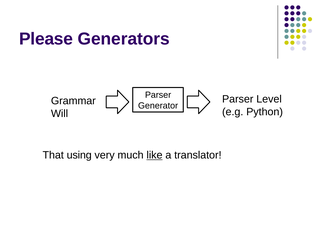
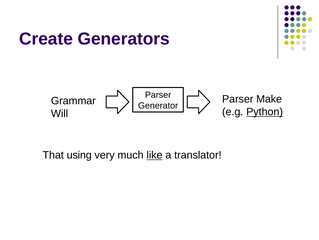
Please: Please -> Create
Level: Level -> Make
Python underline: none -> present
